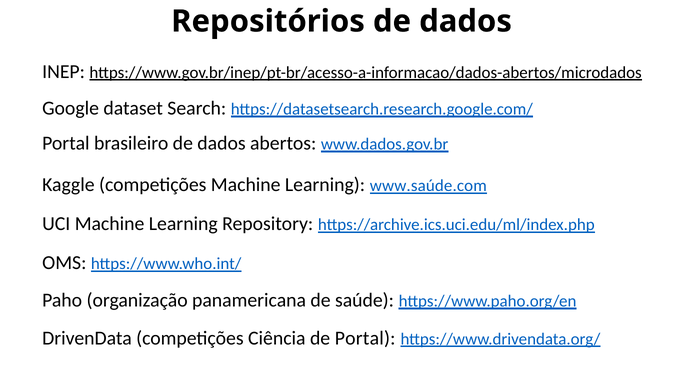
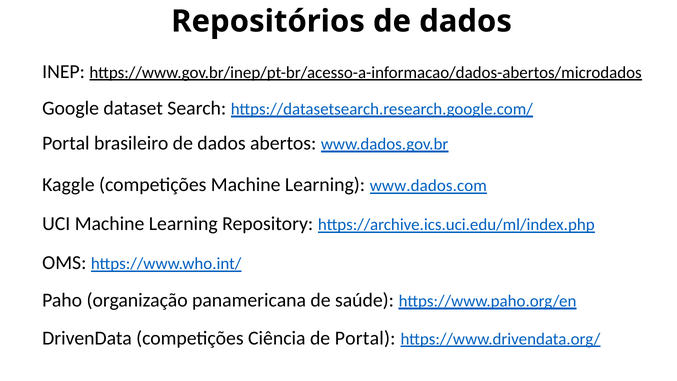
www.saúde.com: www.saúde.com -> www.dados.com
